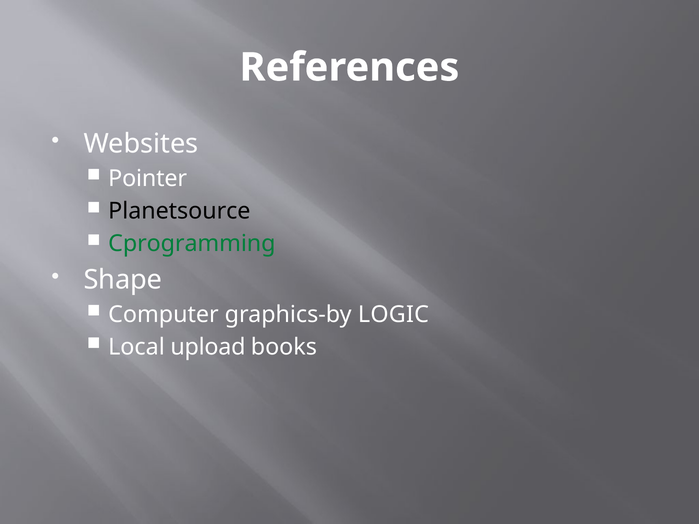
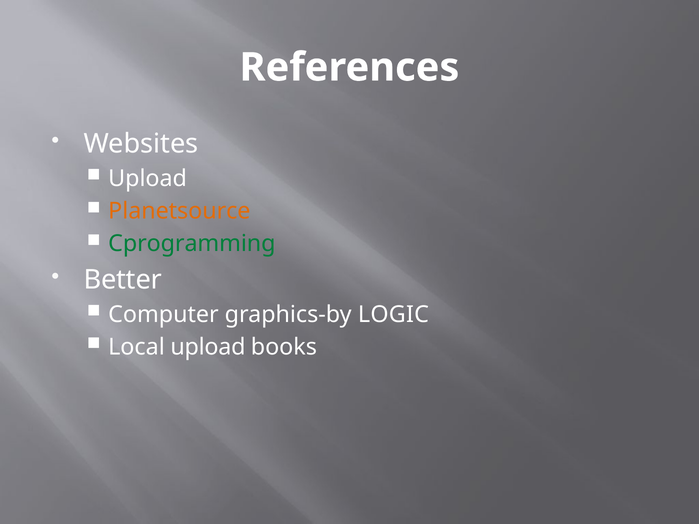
Pointer at (148, 179): Pointer -> Upload
Planetsource colour: black -> orange
Shape: Shape -> Better
